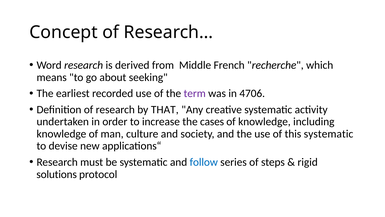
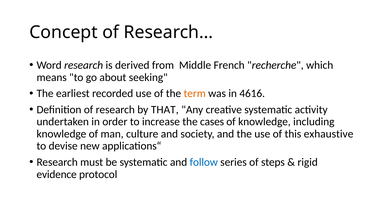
term colour: purple -> orange
4706: 4706 -> 4616
this systematic: systematic -> exhaustive
solutions: solutions -> evidence
